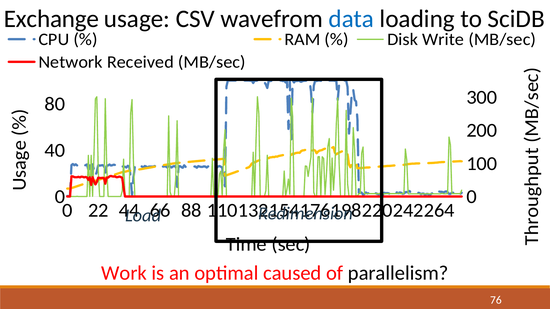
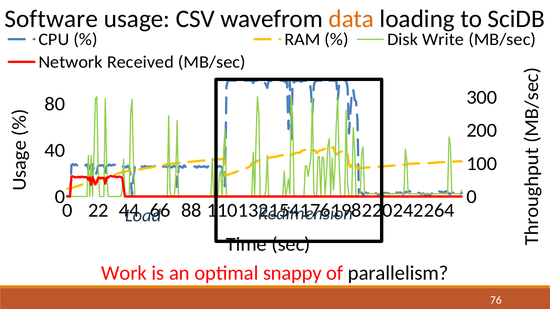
Exchange: Exchange -> Software
data colour: blue -> orange
caused: caused -> snappy
